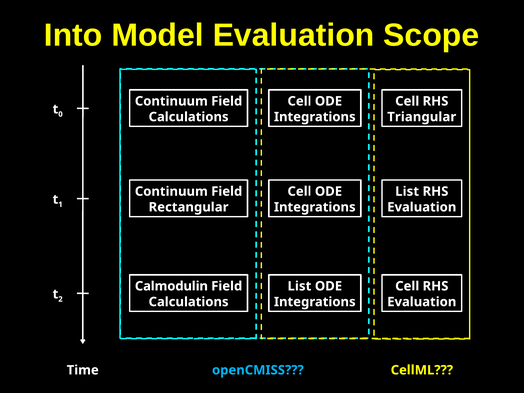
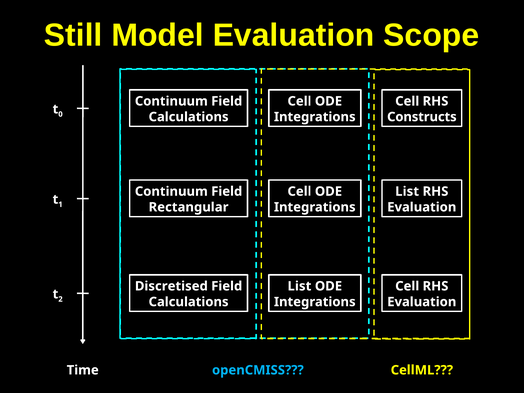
Into: Into -> Still
Triangular: Triangular -> Constructs
Calmodulin: Calmodulin -> Discretised
